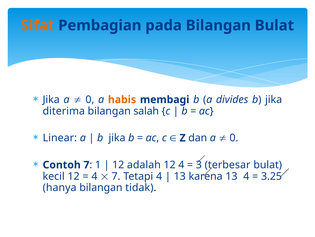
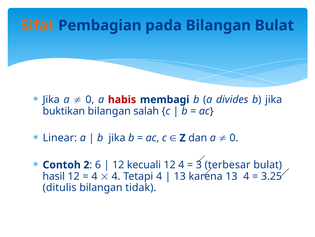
habis colour: orange -> red
diterima: diterima -> buktikan
Contoh 7: 7 -> 2
1: 1 -> 6
adalah: adalah -> kecuali
kecil: kecil -> hasil
7 at (116, 176): 7 -> 4
hanya: hanya -> ditulis
